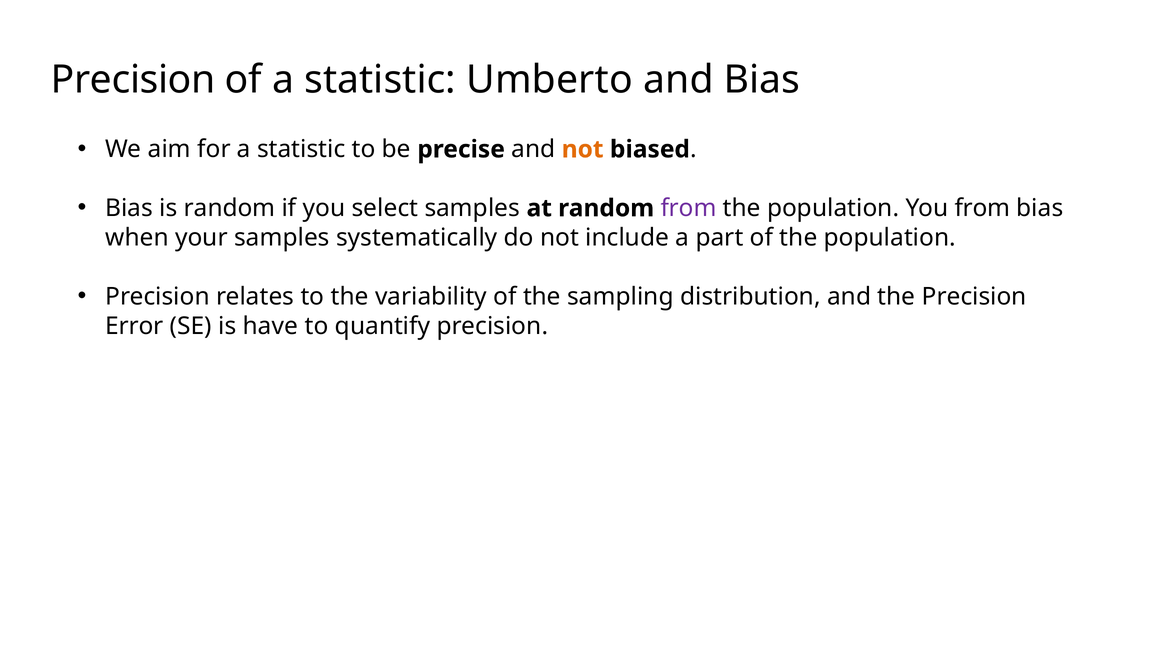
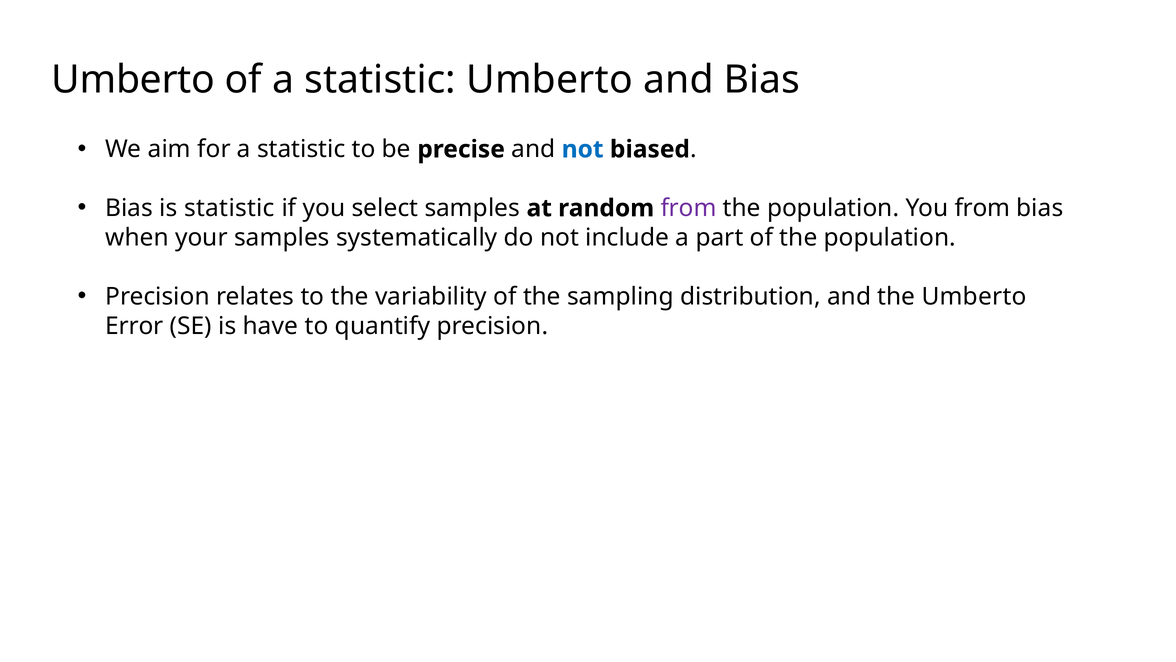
Precision at (133, 79): Precision -> Umberto
not at (583, 149) colour: orange -> blue
is random: random -> statistic
the Precision: Precision -> Umberto
